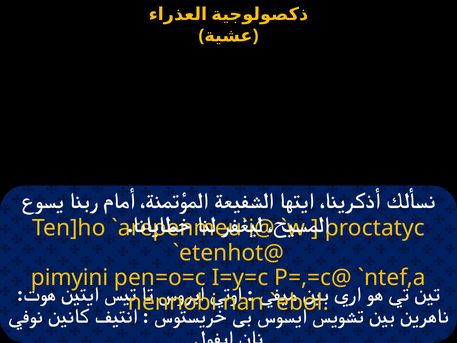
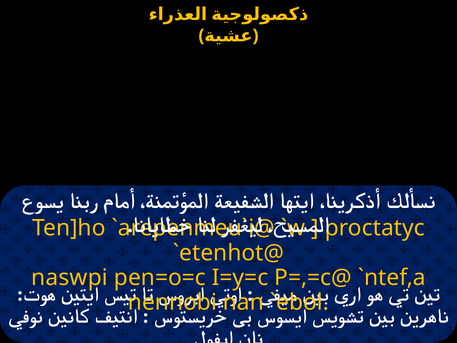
pimyini: pimyini -> naswpi
